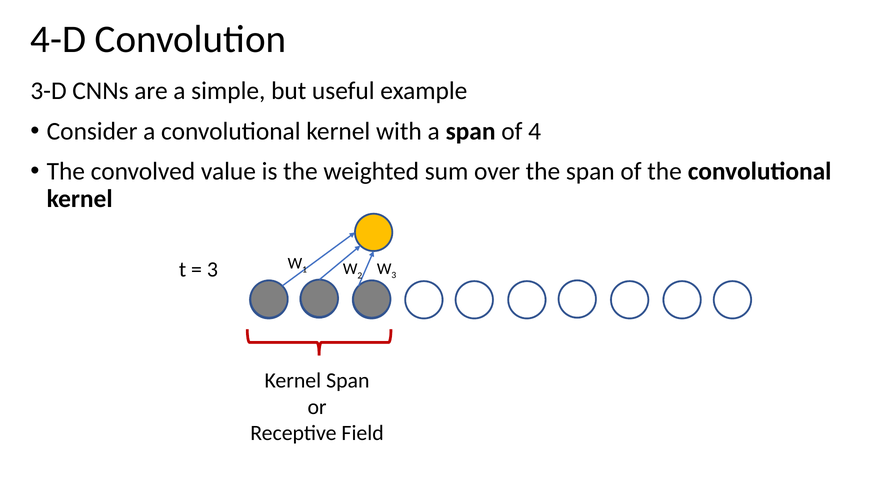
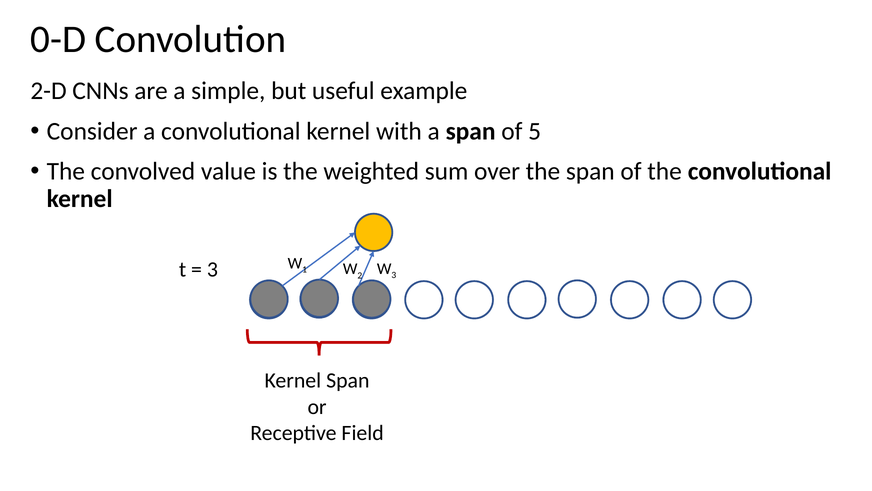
4-D: 4-D -> 0-D
3-D: 3-D -> 2-D
4: 4 -> 5
